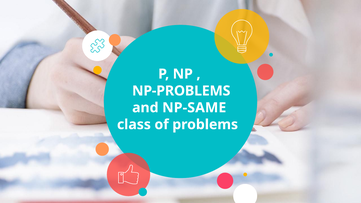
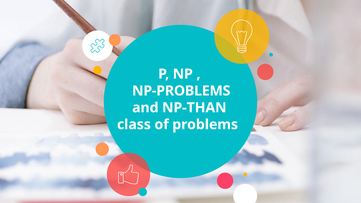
NP-SAME: NP-SAME -> NP-THAN
